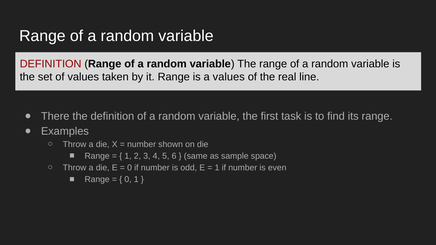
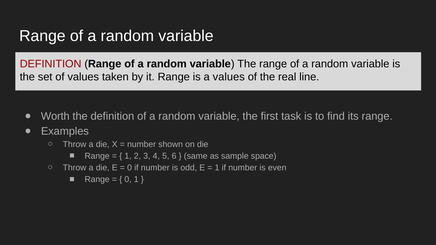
There: There -> Worth
